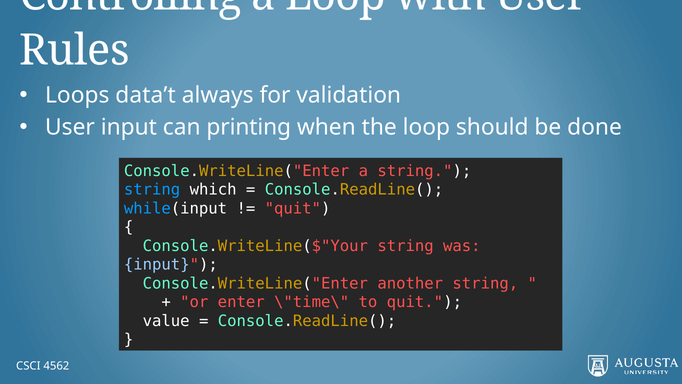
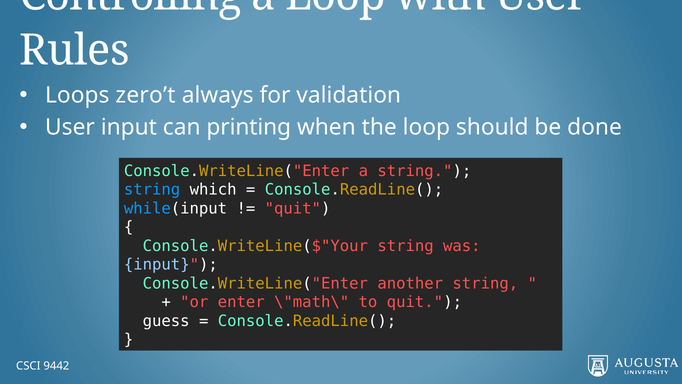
data’t: data’t -> zero’t
\"time\: \"time\ -> \"math\
value: value -> guess
4562: 4562 -> 9442
